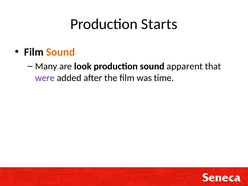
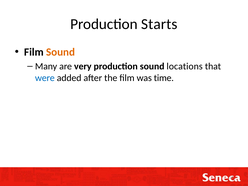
look: look -> very
apparent: apparent -> locations
were colour: purple -> blue
